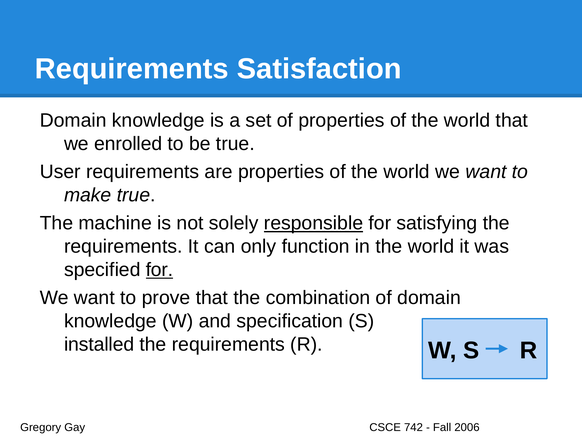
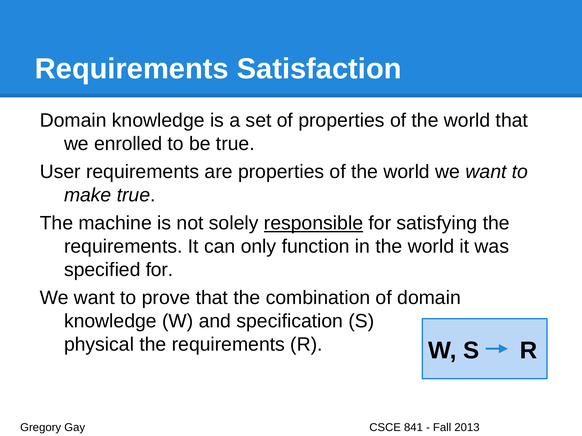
for at (159, 270) underline: present -> none
installed: installed -> physical
742: 742 -> 841
2006: 2006 -> 2013
